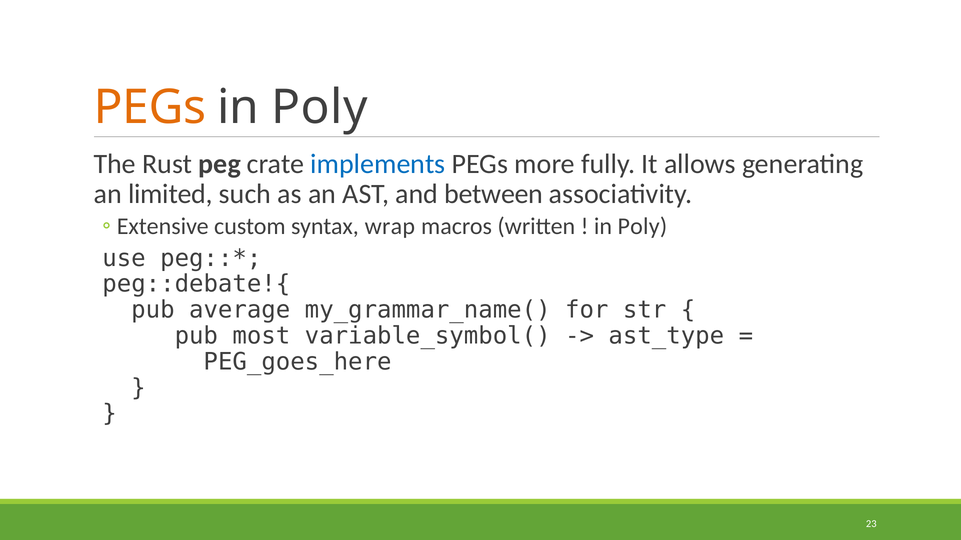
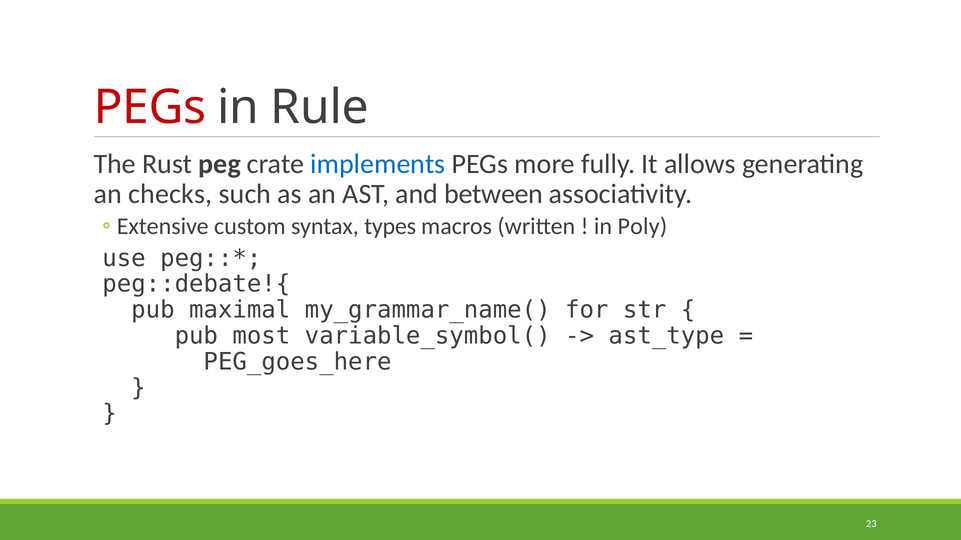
PEGs at (150, 108) colour: orange -> red
Poly at (319, 108): Poly -> Rule
limited: limited -> checks
wrap: wrap -> types
average: average -> maximal
